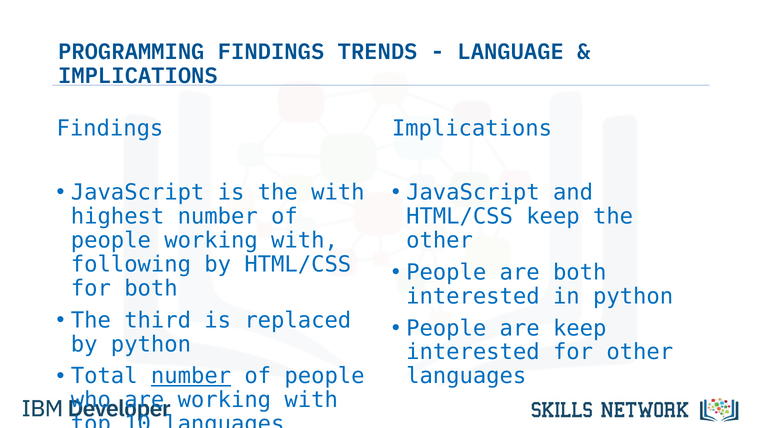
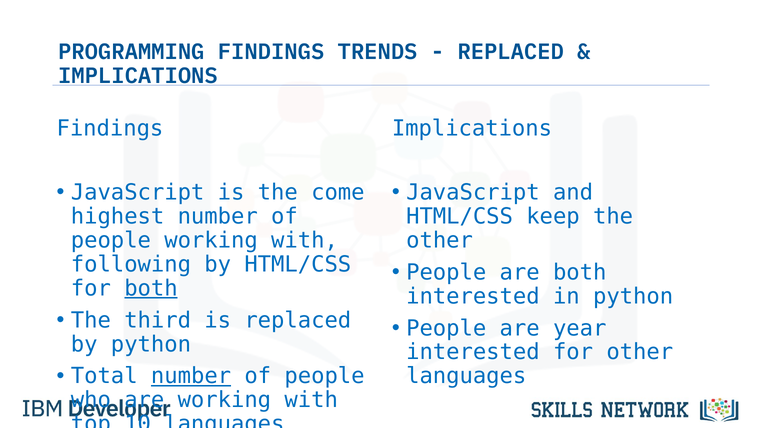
LANGUAGE at (511, 52): LANGUAGE -> REPLACED
the with: with -> come
both at (151, 289) underline: none -> present
are keep: keep -> year
